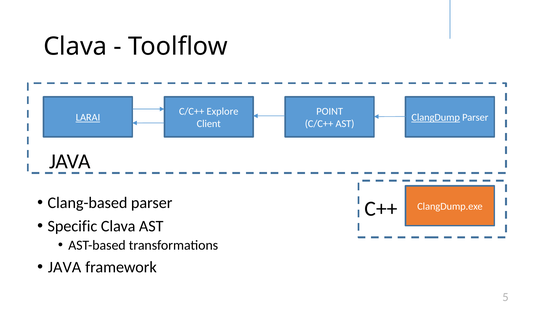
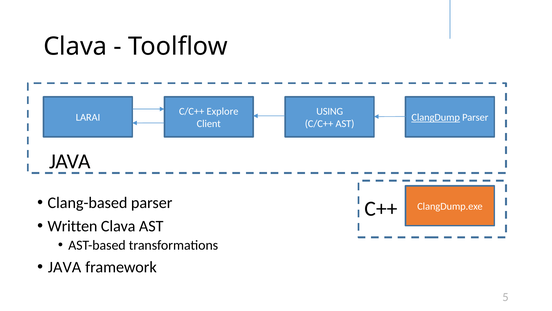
POINT: POINT -> USING
LARAI underline: present -> none
Specific: Specific -> Written
